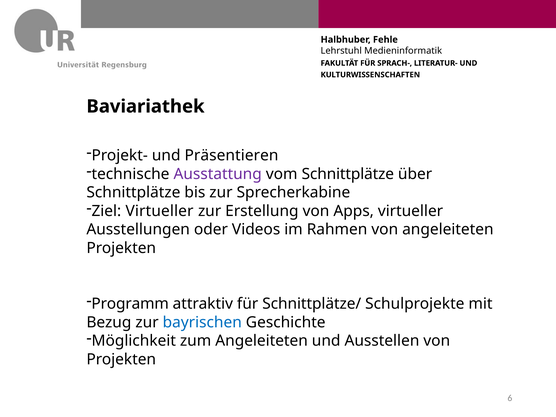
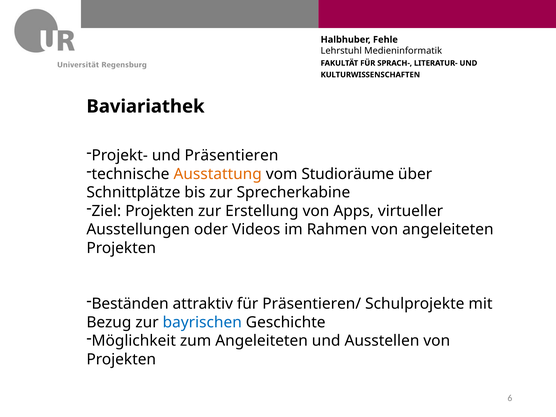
Ausstattung colour: purple -> orange
vom Schnittplätze: Schnittplätze -> Studioräume
Ziel Virtueller: Virtueller -> Projekten
Programm: Programm -> Beständen
Schnittplätze/: Schnittplätze/ -> Präsentieren/
